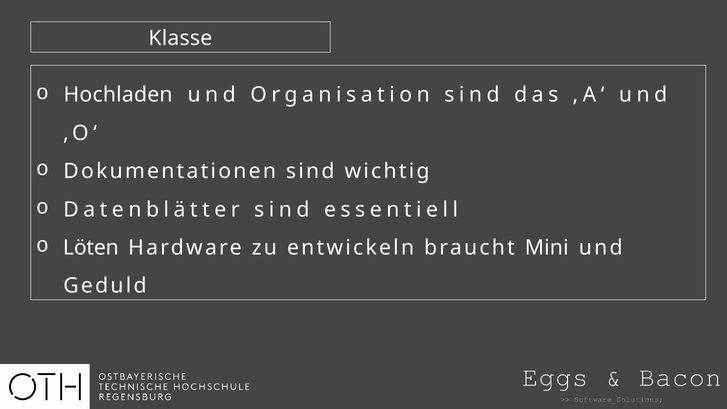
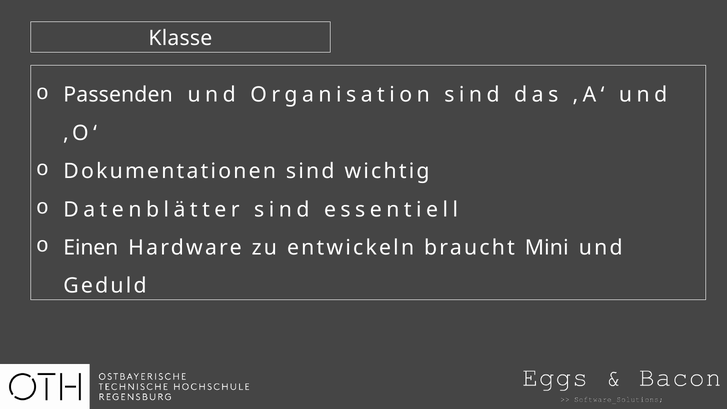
Hochladen: Hochladen -> Passenden
Löten: Löten -> Einen
